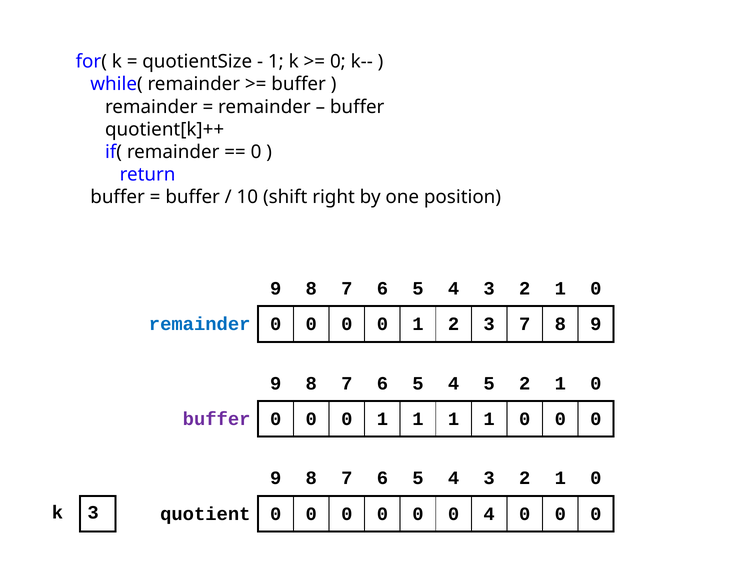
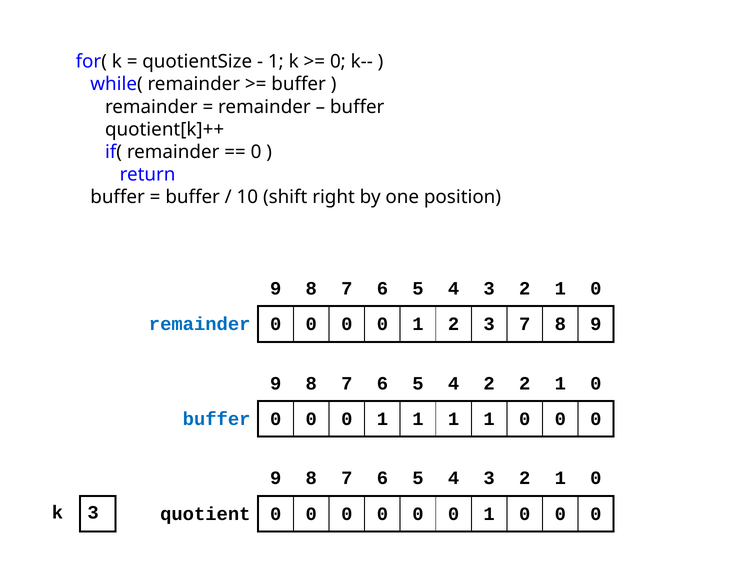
4 5: 5 -> 2
buffer at (217, 419) colour: purple -> blue
4 at (489, 514): 4 -> 1
